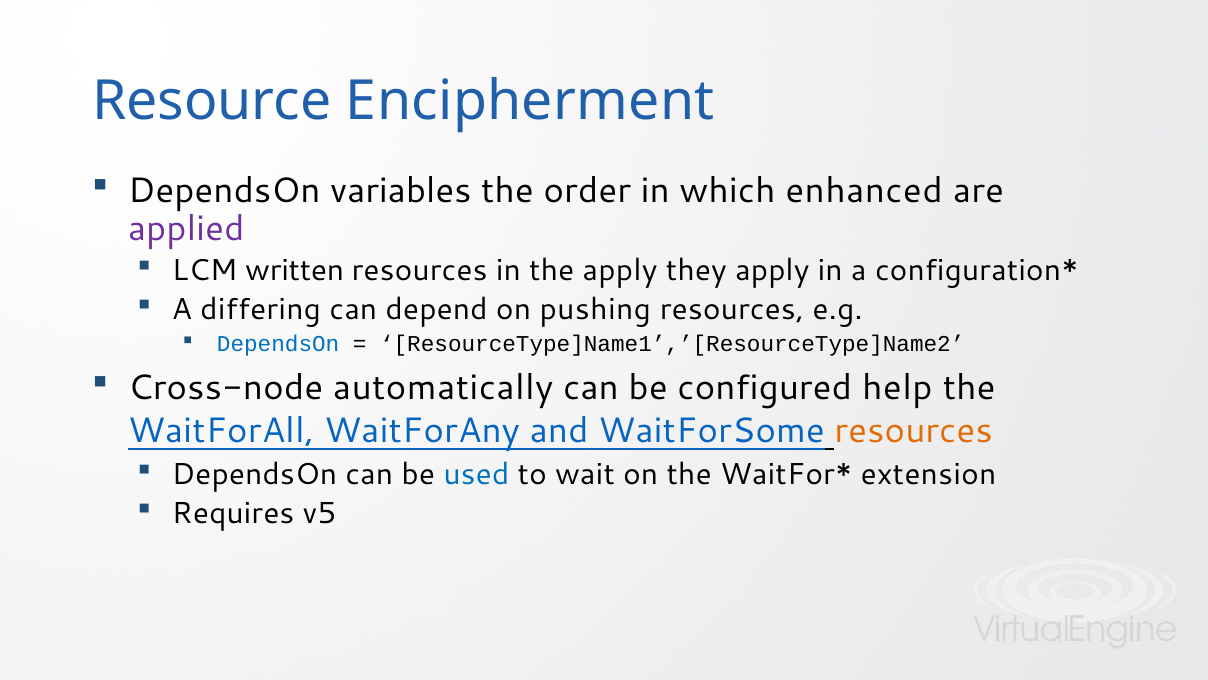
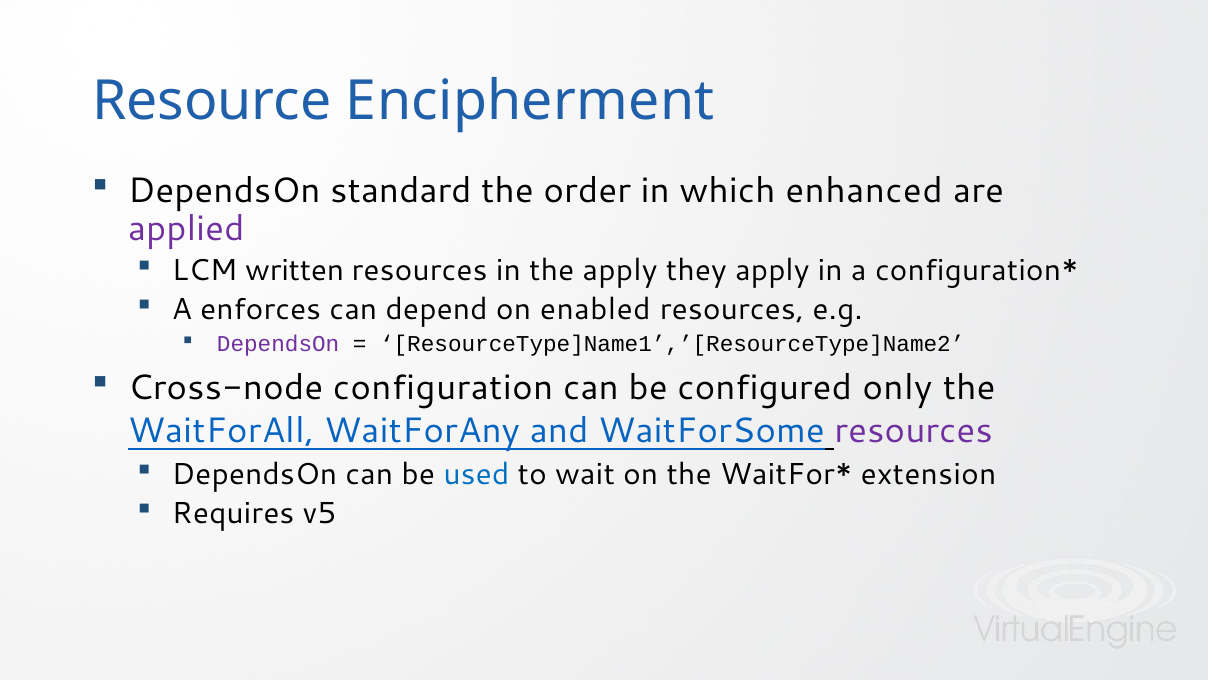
variables: variables -> standard
differing: differing -> enforces
pushing: pushing -> enabled
DependsOn at (278, 344) colour: blue -> purple
automatically: automatically -> configuration
help: help -> only
resources at (914, 431) colour: orange -> purple
